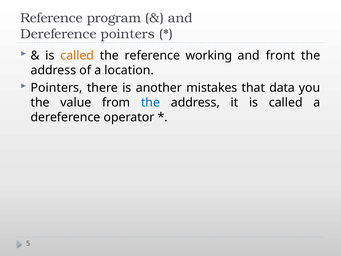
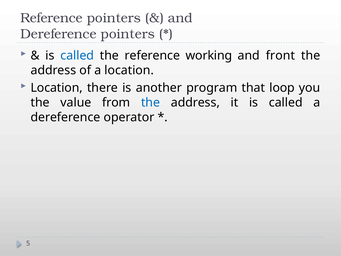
Reference program: program -> pointers
called at (77, 55) colour: orange -> blue
Pointers at (57, 88): Pointers -> Location
mistakes: mistakes -> program
data: data -> loop
